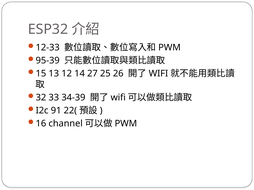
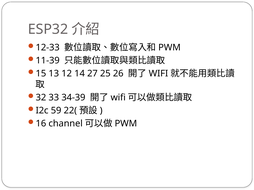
95-39: 95-39 -> 11-39
91: 91 -> 59
